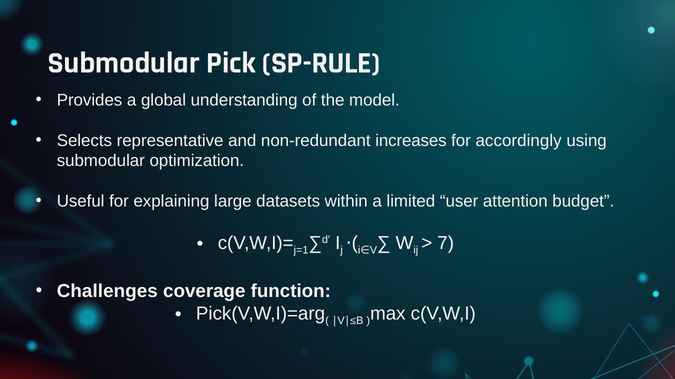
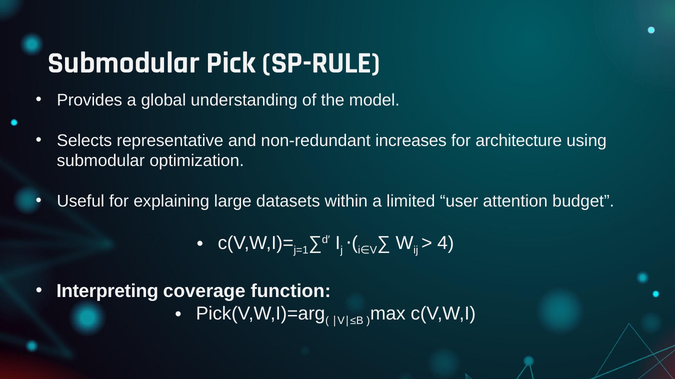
accordingly: accordingly -> architecture
7: 7 -> 4
Challenges: Challenges -> Interpreting
